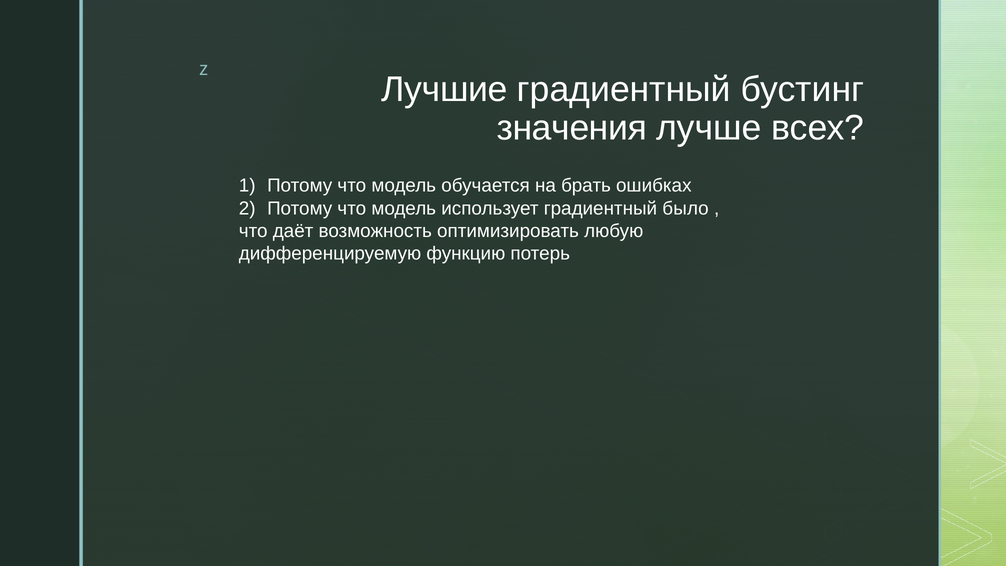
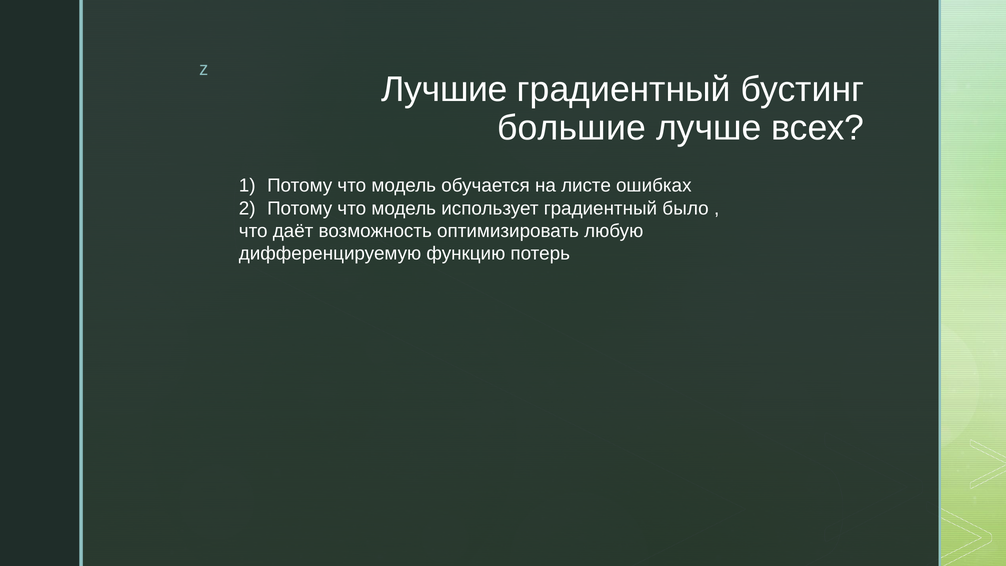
значения: значения -> большие
брать: брать -> листе
